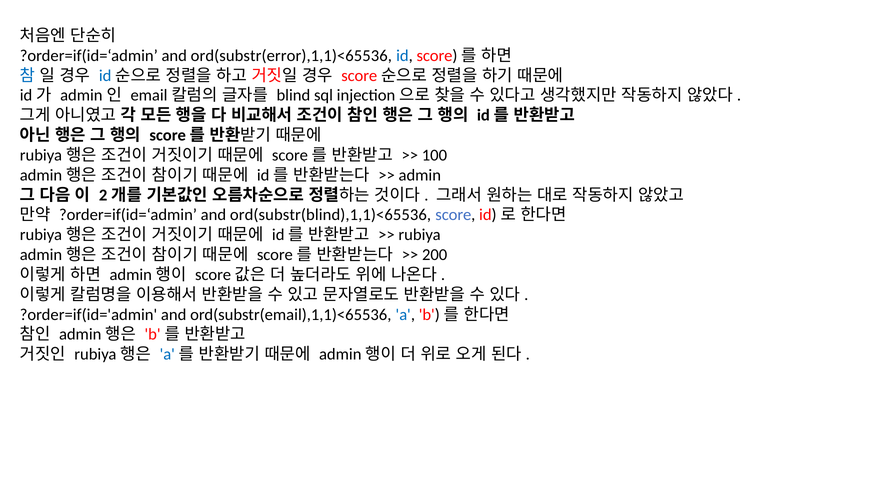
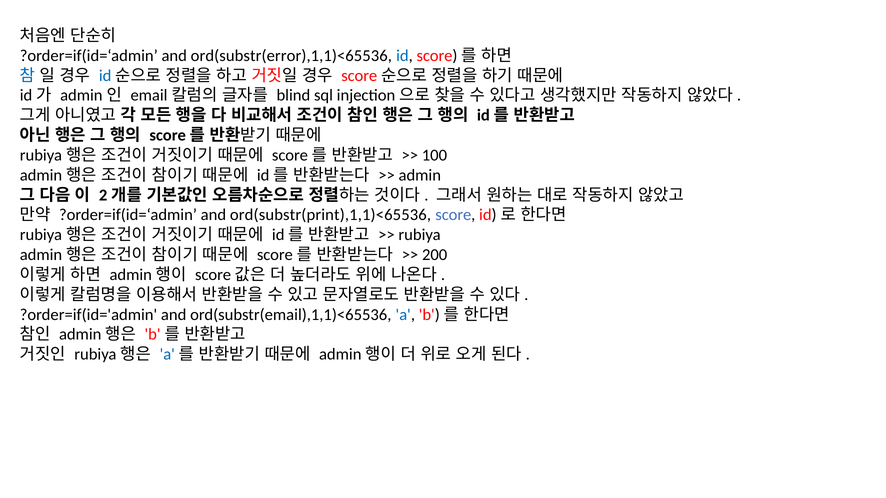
ord(substr(blind),1,1)<65536: ord(substr(blind),1,1)<65536 -> ord(substr(print),1,1)<65536
